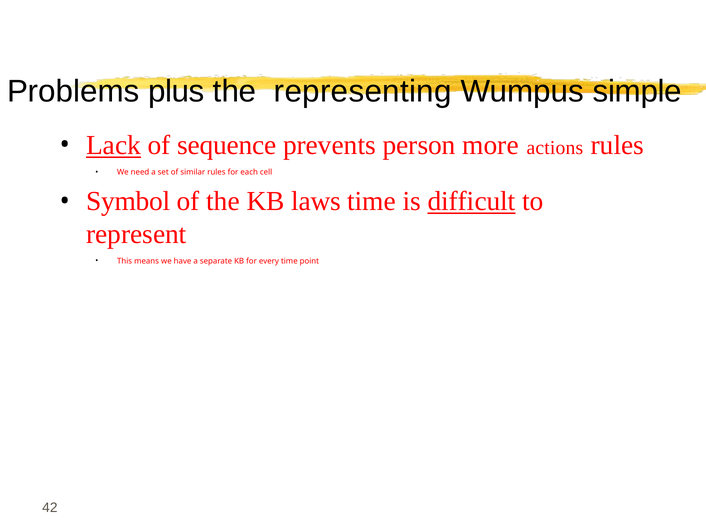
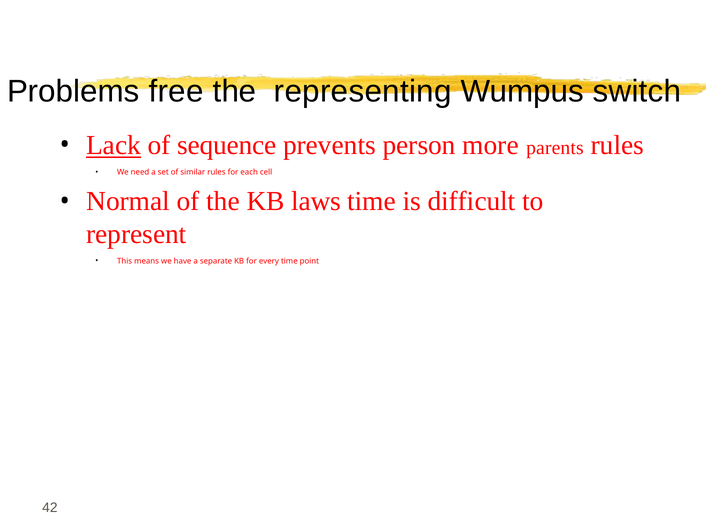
plus: plus -> free
simple: simple -> switch
actions: actions -> parents
Symbol: Symbol -> Normal
difficult underline: present -> none
